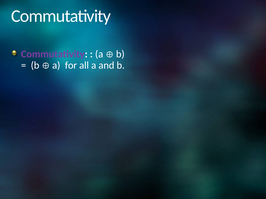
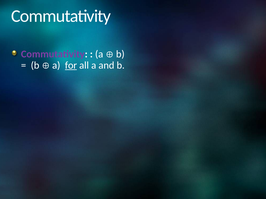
for underline: none -> present
